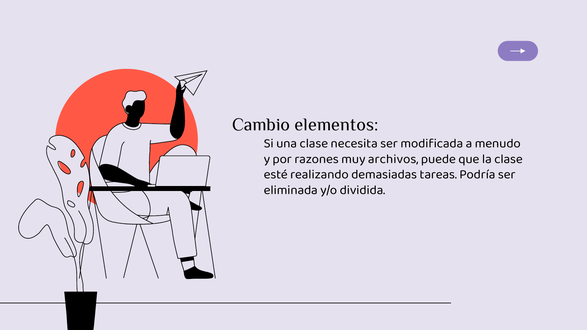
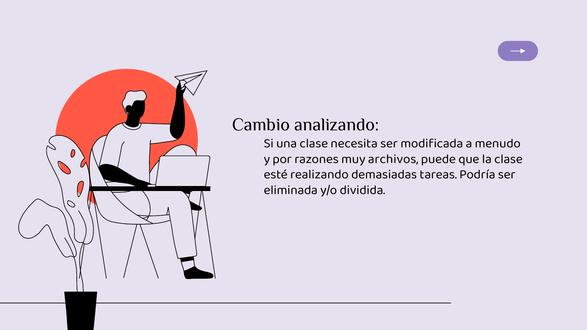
elementos: elementos -> analizando
